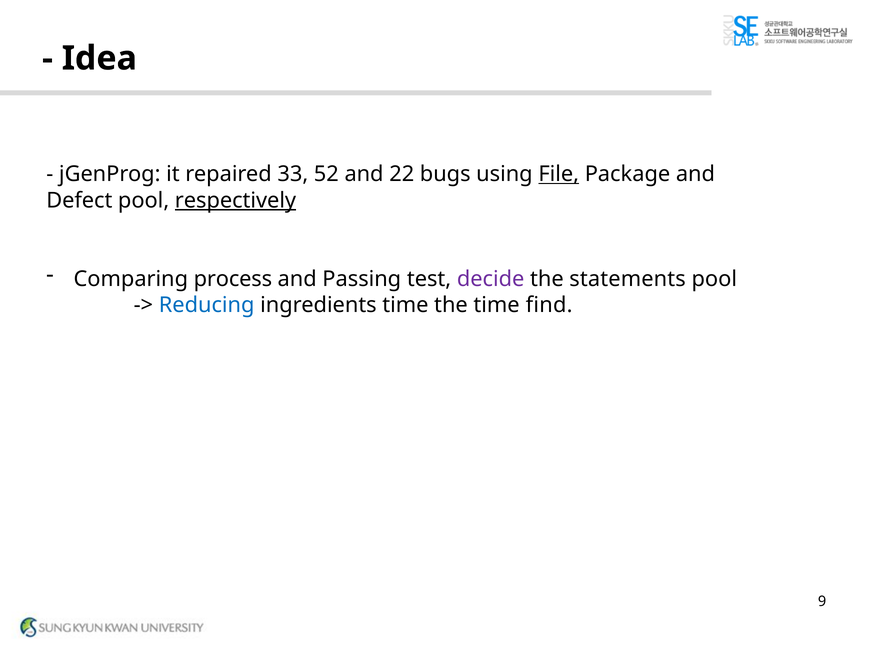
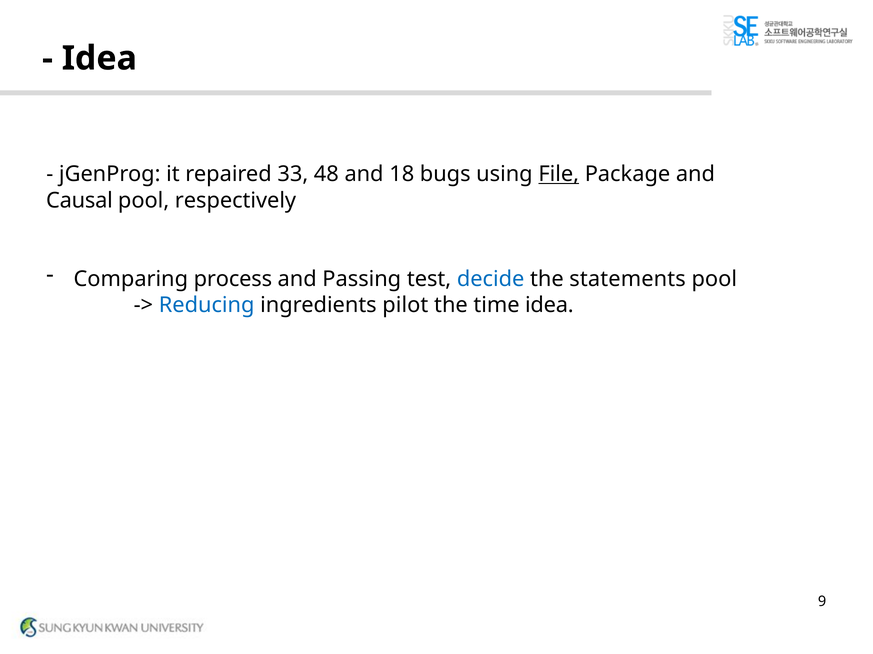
52: 52 -> 48
22: 22 -> 18
Defect: Defect -> Causal
respectively underline: present -> none
decide colour: purple -> blue
ingredients time: time -> pilot
time find: find -> idea
